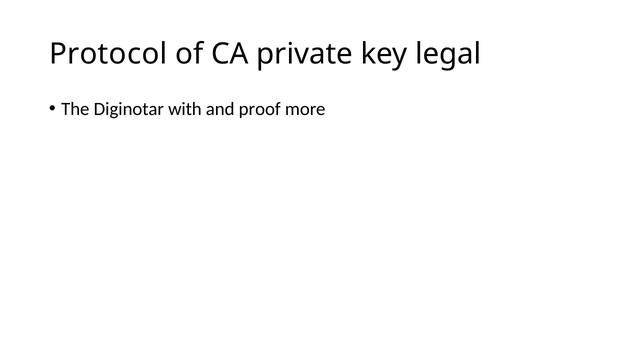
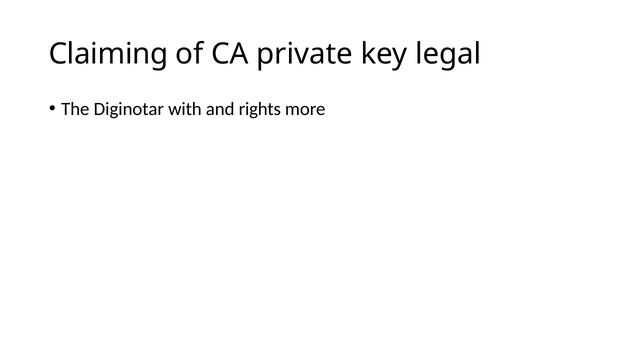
Protocol: Protocol -> Claiming
proof: proof -> rights
